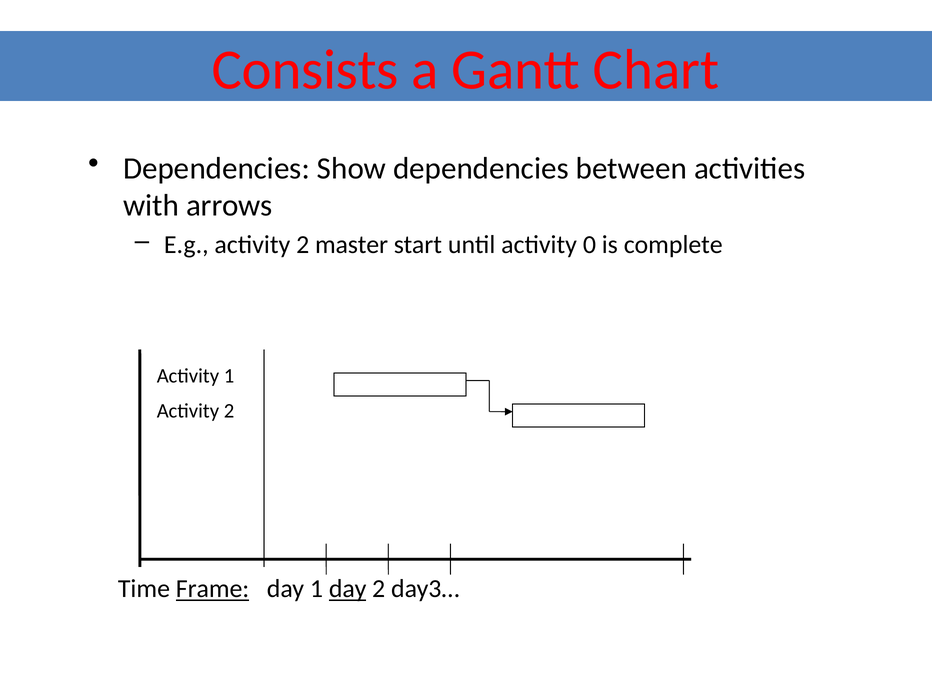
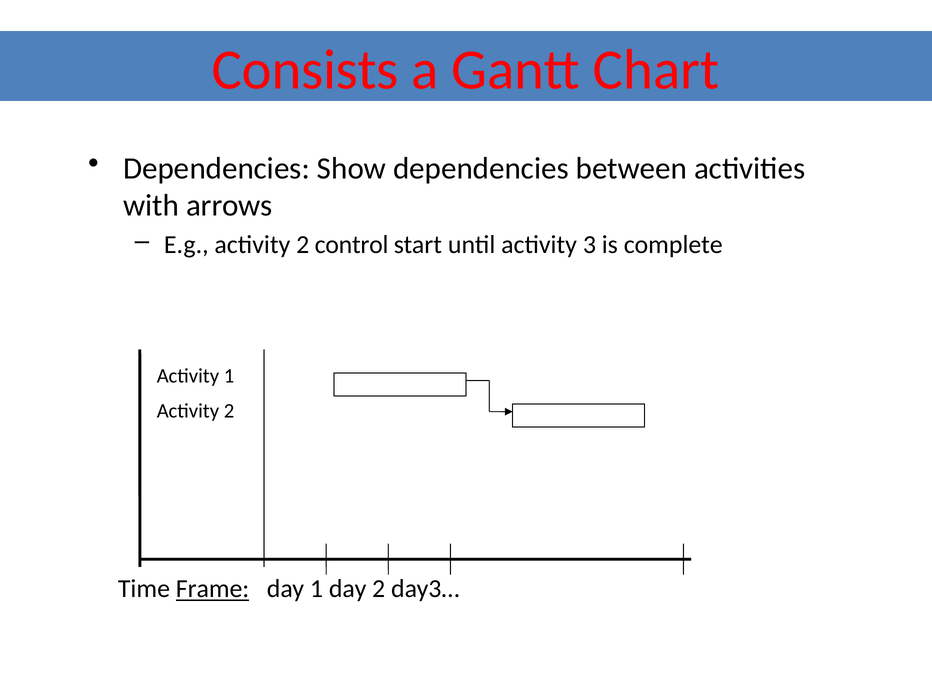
master: master -> control
0: 0 -> 3
day at (348, 589) underline: present -> none
